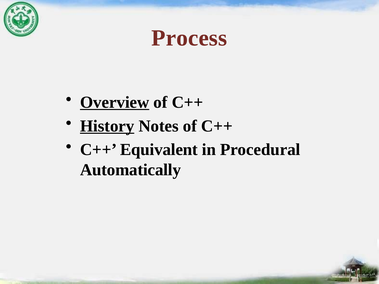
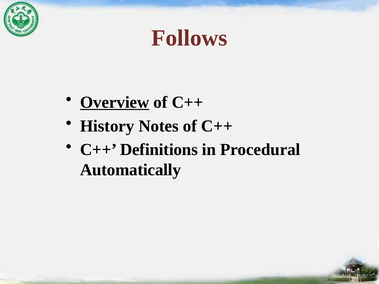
Process: Process -> Follows
History underline: present -> none
Equivalent: Equivalent -> Definitions
